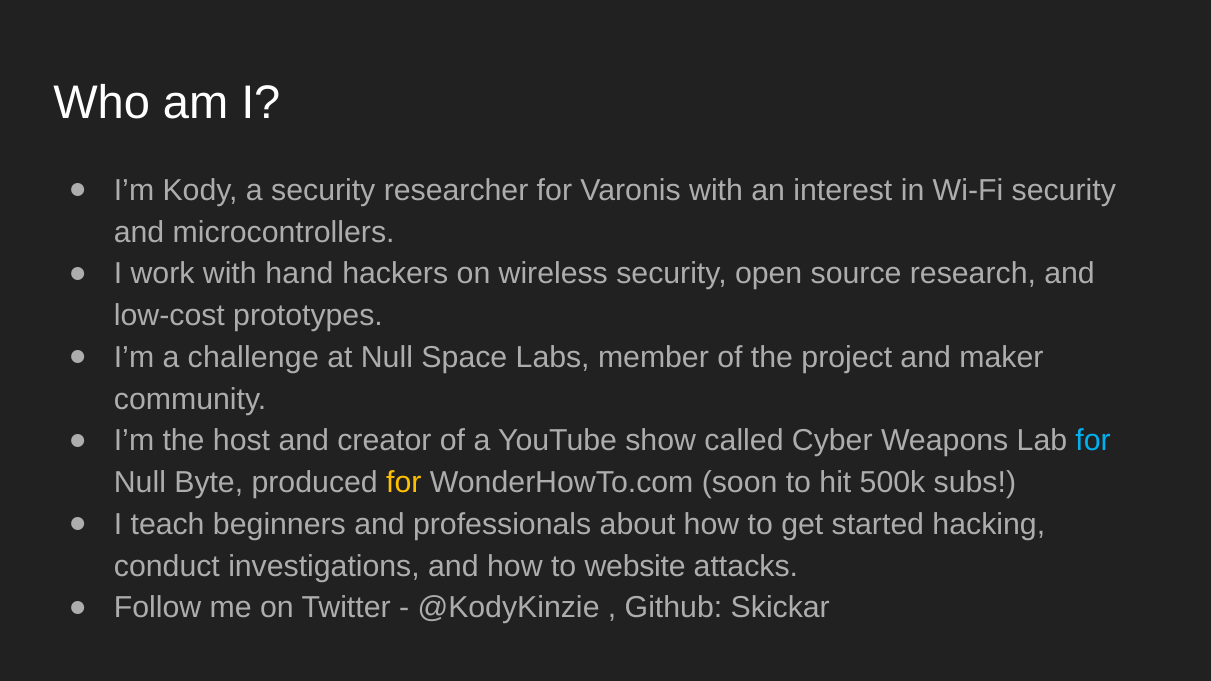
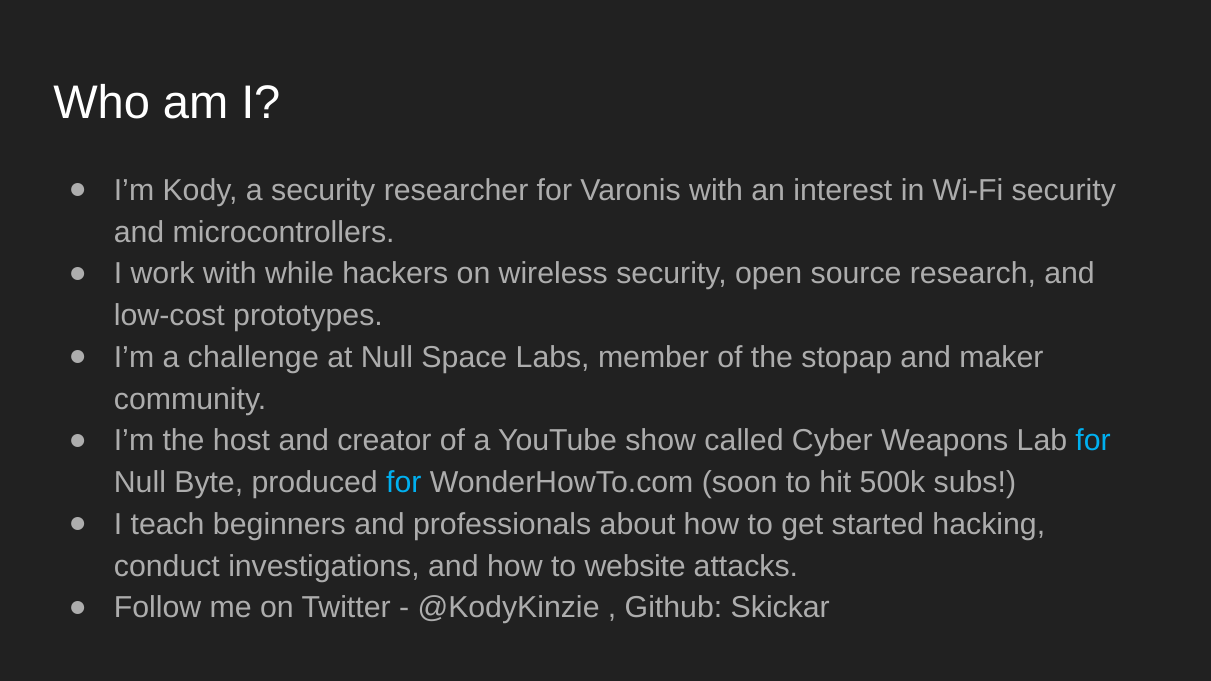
hand: hand -> while
project: project -> stopap
for at (404, 483) colour: yellow -> light blue
